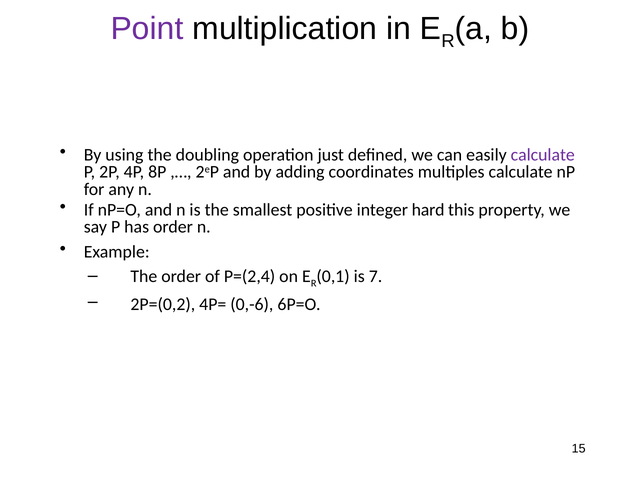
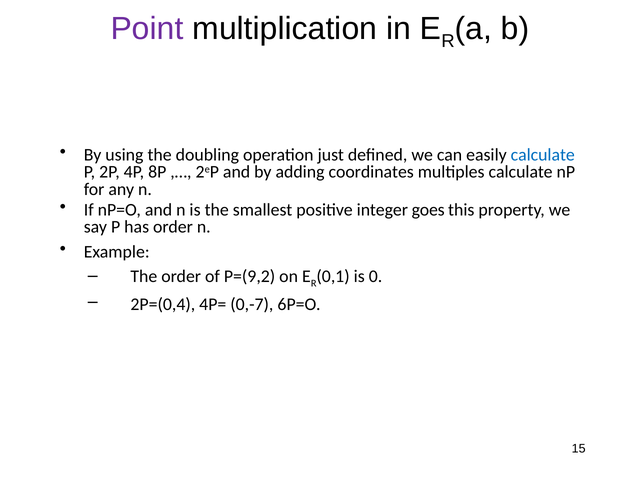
calculate at (543, 155) colour: purple -> blue
hard: hard -> goes
P=(2,4: P=(2,4 -> P=(9,2
7: 7 -> 0
2P=(0,2: 2P=(0,2 -> 2P=(0,4
0,-6: 0,-6 -> 0,-7
